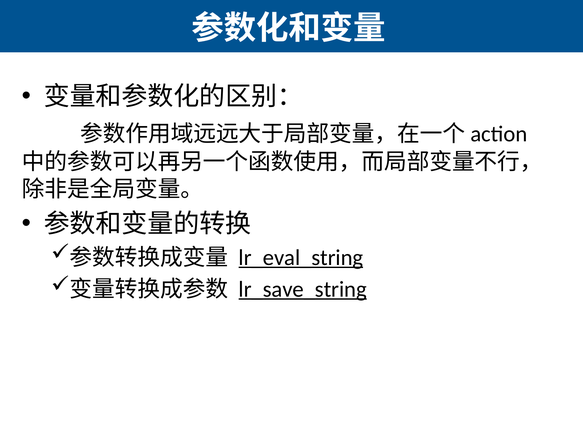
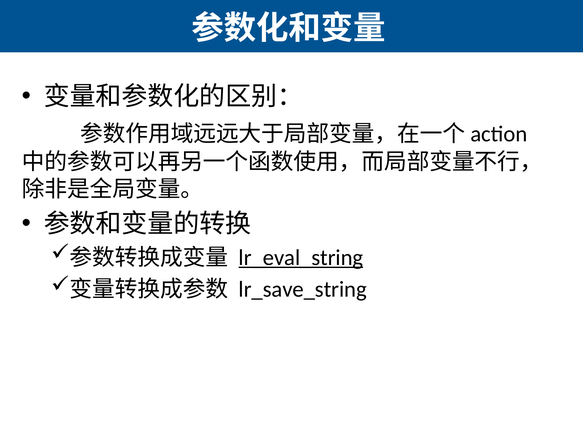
lr_save_string underline: present -> none
